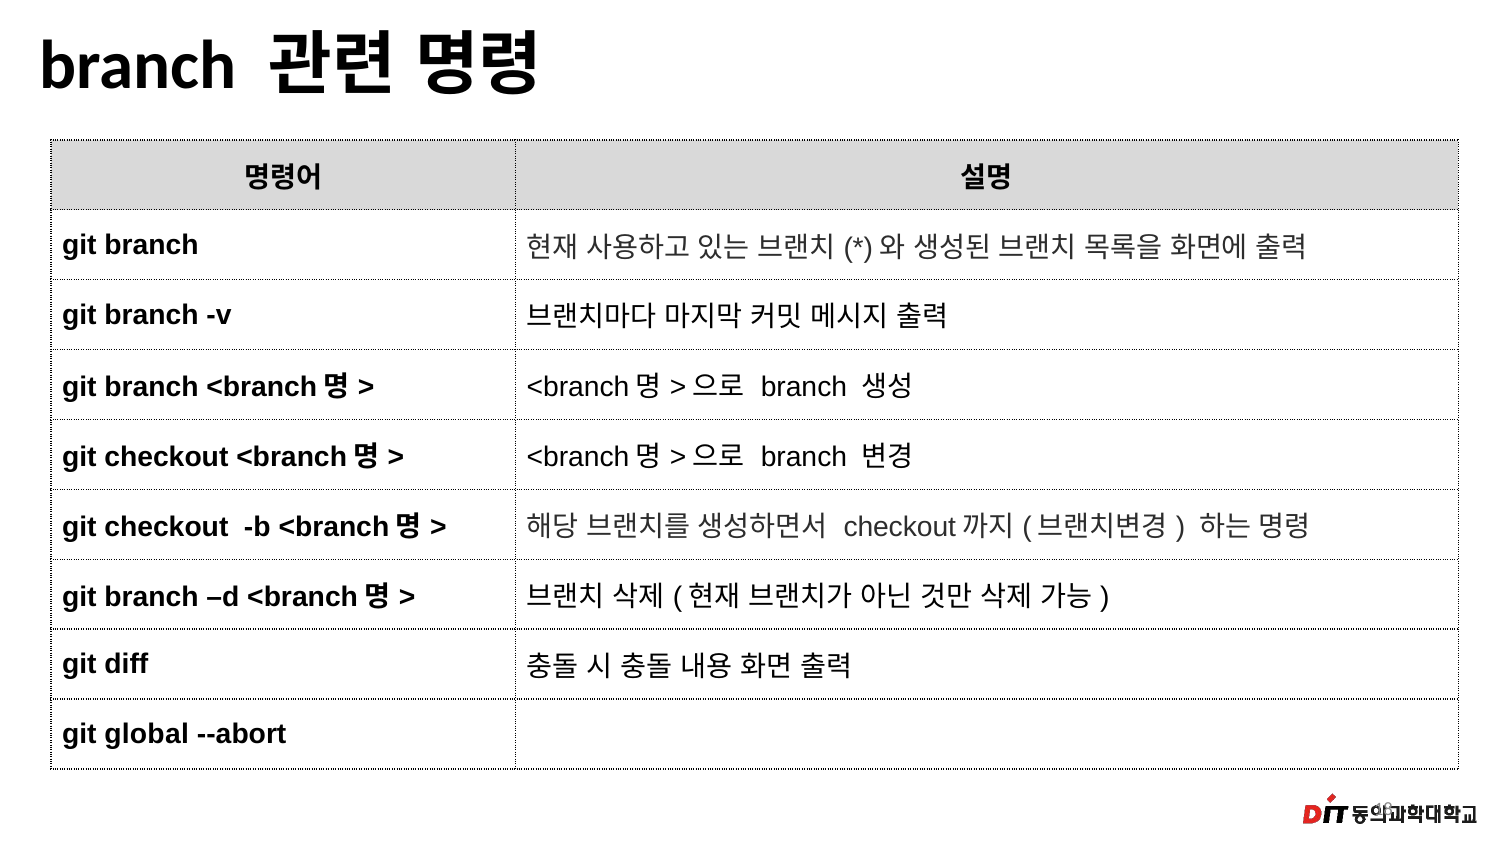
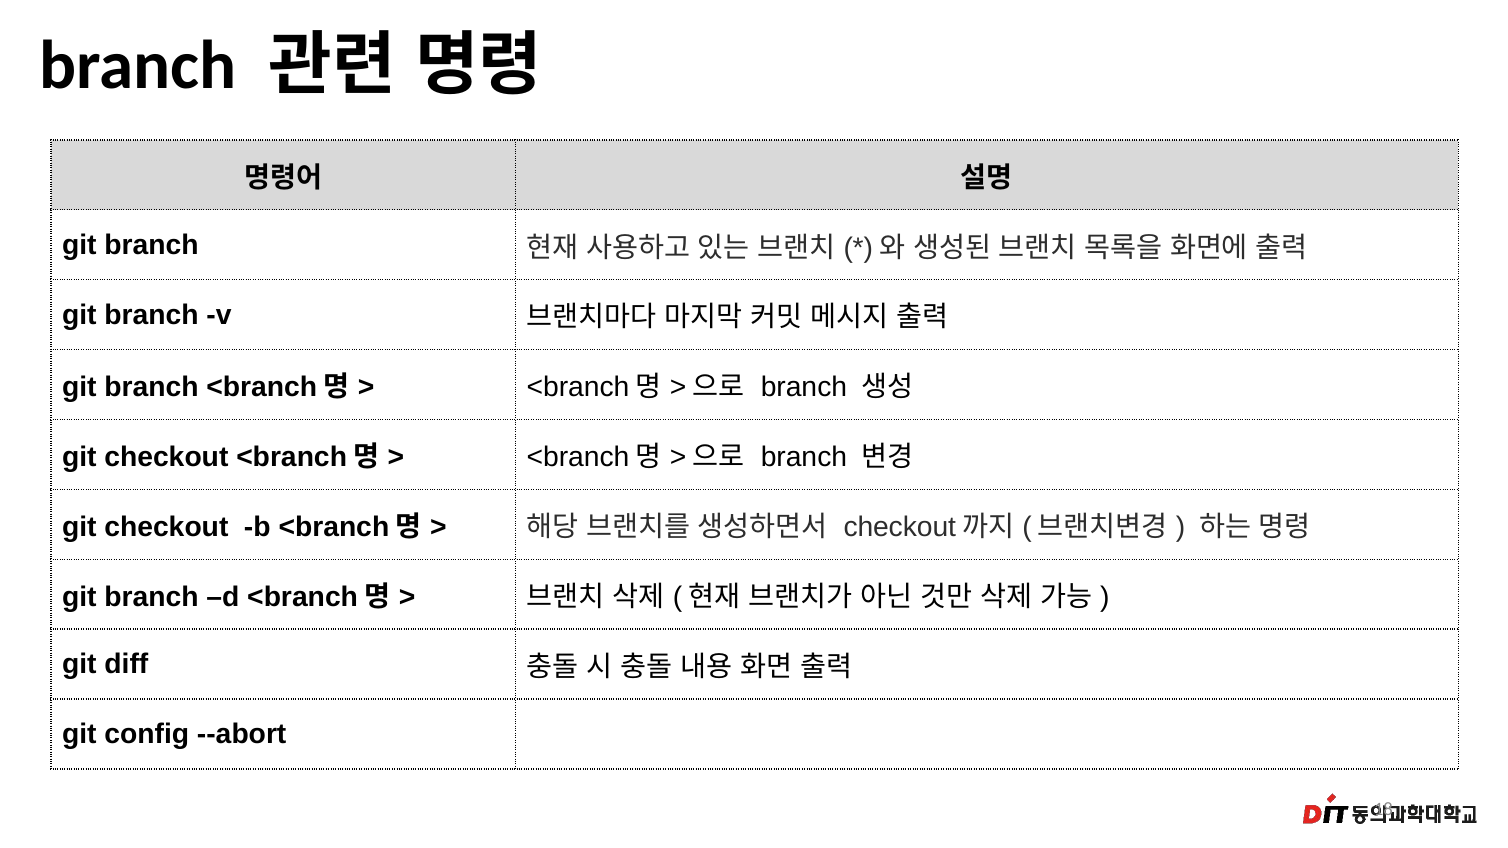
global: global -> config
